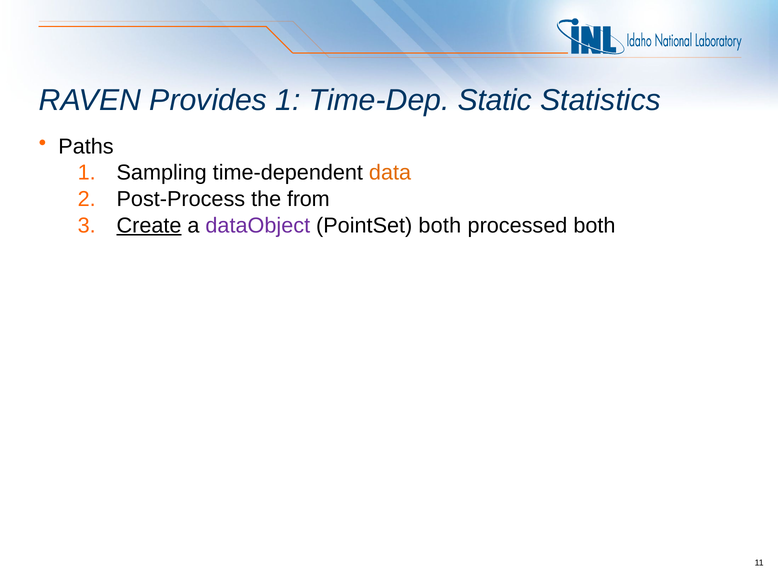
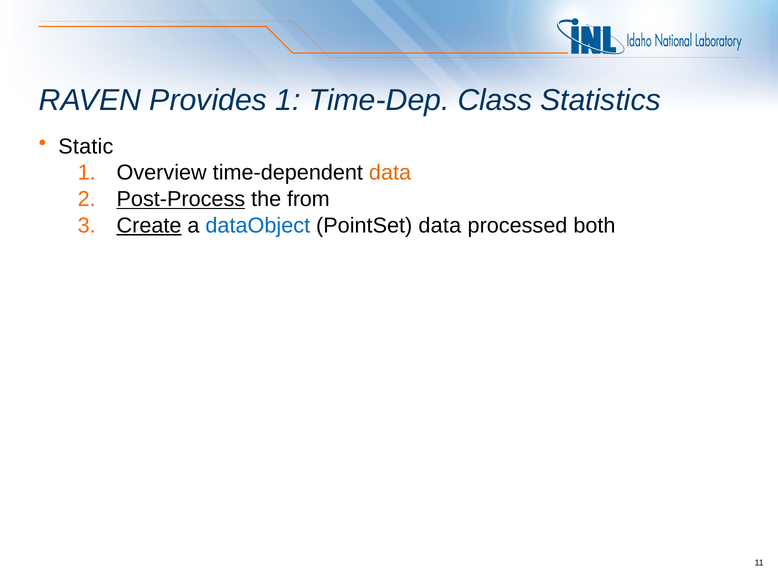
Static: Static -> Class
Paths: Paths -> Static
Sampling: Sampling -> Overview
Post-Process underline: none -> present
dataObject colour: purple -> blue
PointSet both: both -> data
